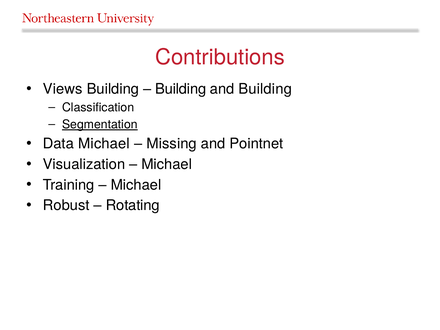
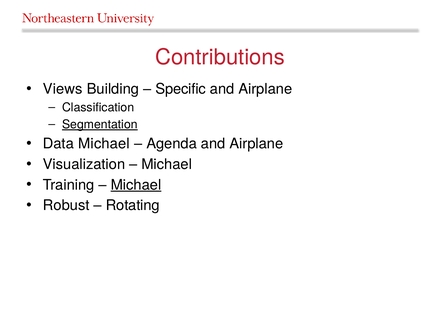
Building at (181, 89): Building -> Specific
Building at (265, 89): Building -> Airplane
Missing: Missing -> Agenda
Pointnet at (256, 144): Pointnet -> Airplane
Michael at (136, 185) underline: none -> present
